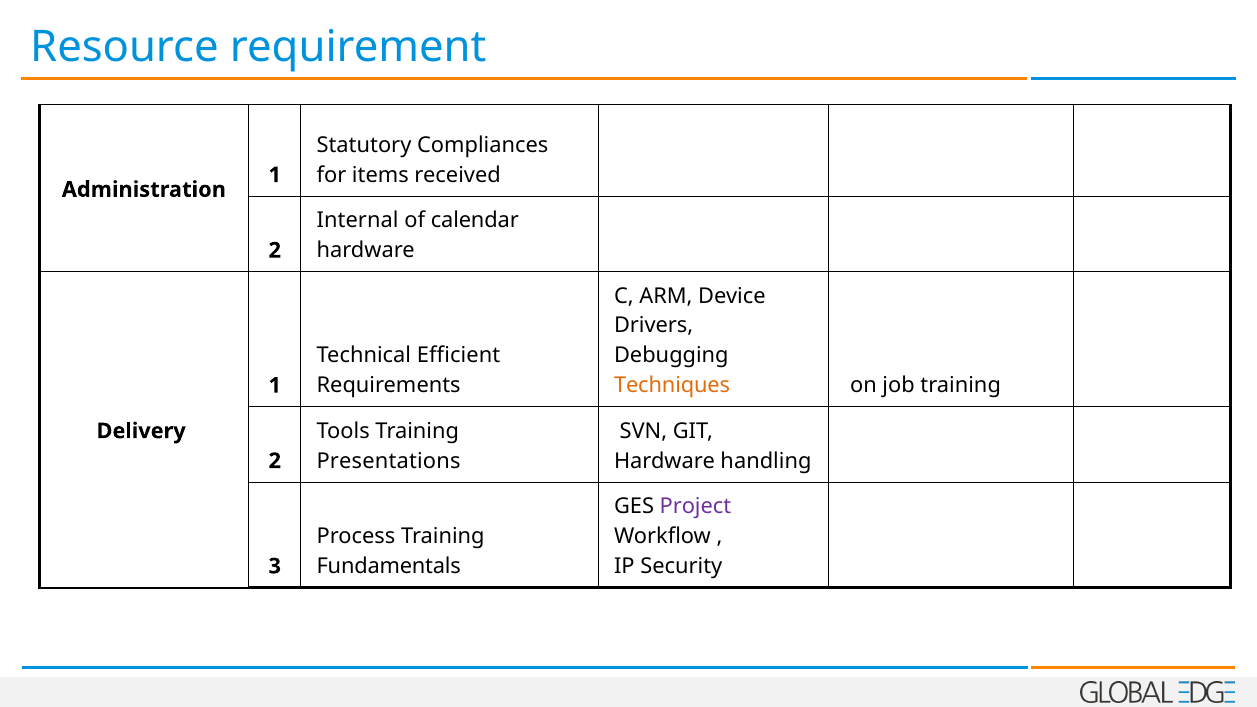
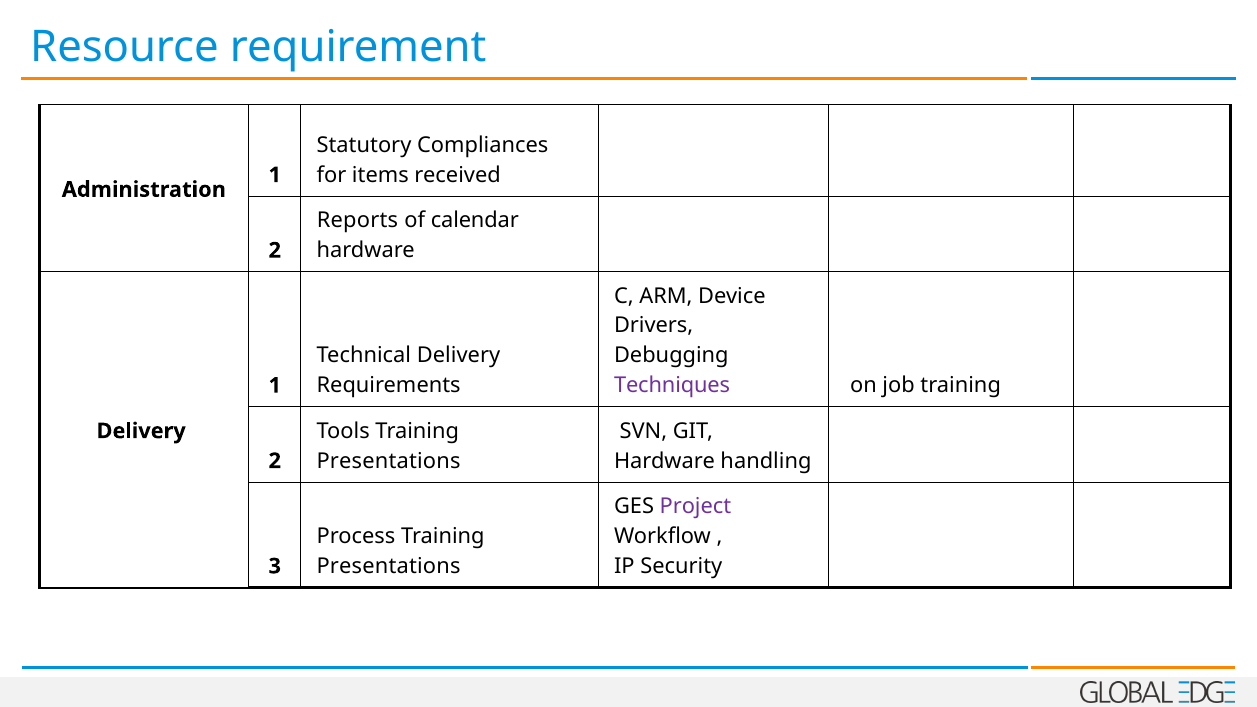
Internal: Internal -> Reports
Technical Efficient: Efficient -> Delivery
Techniques colour: orange -> purple
Fundamentals at (389, 566): Fundamentals -> Presentations
